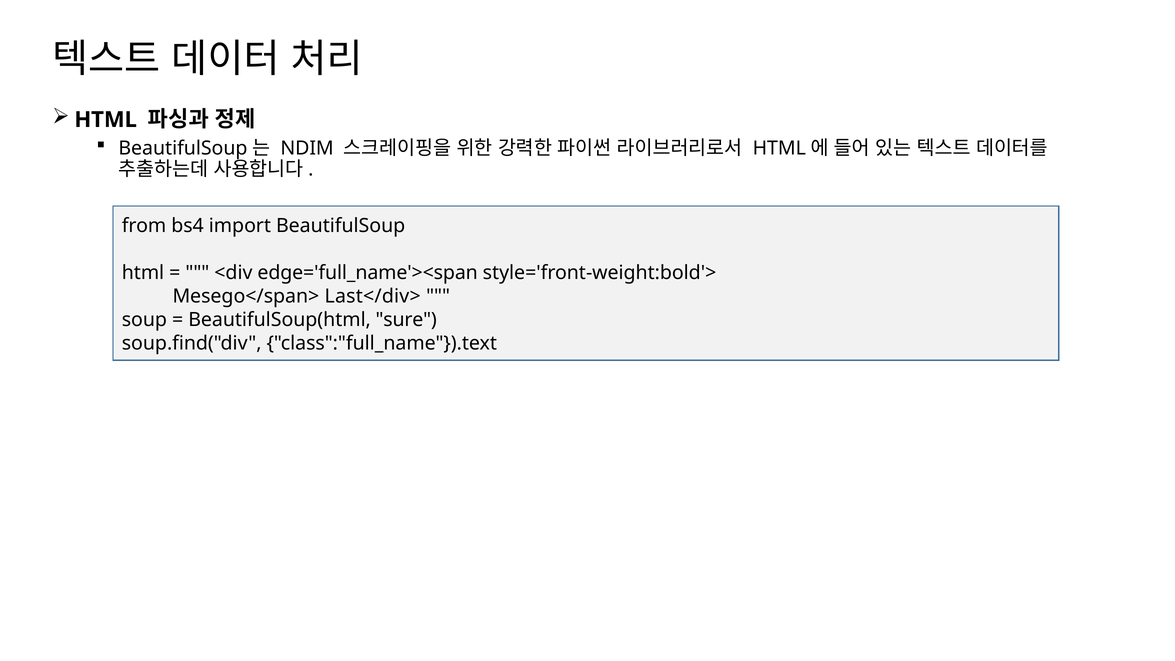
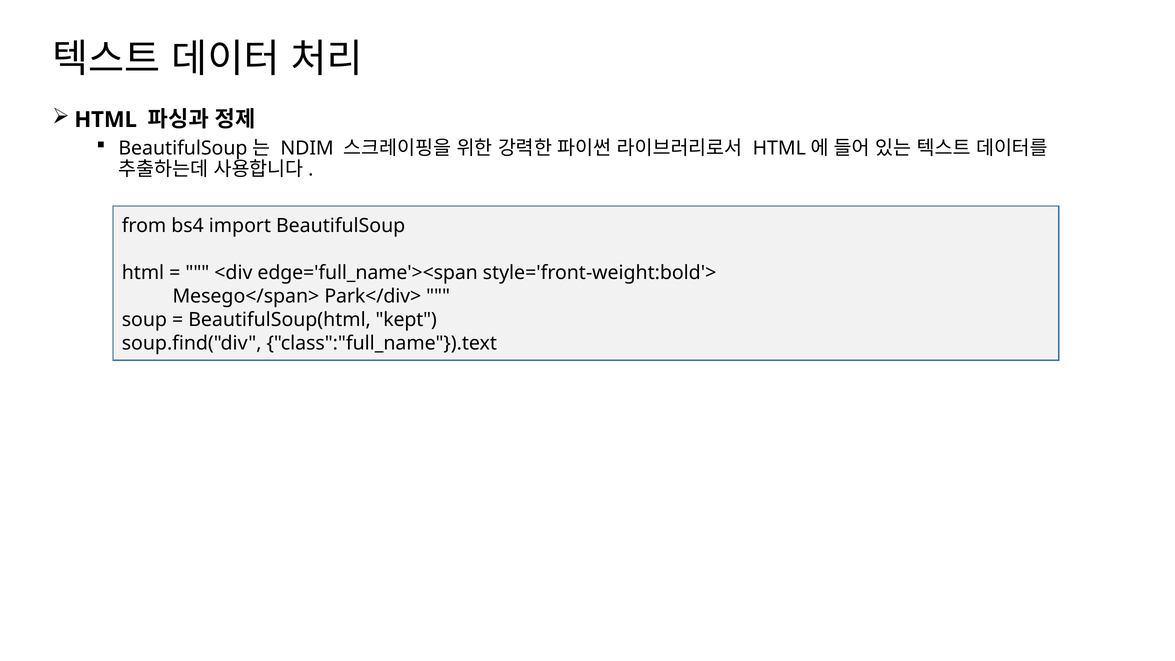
Last</div>: Last</div> -> Park</div>
sure: sure -> kept
